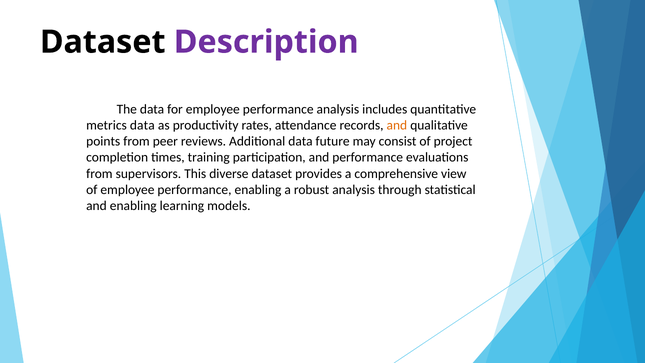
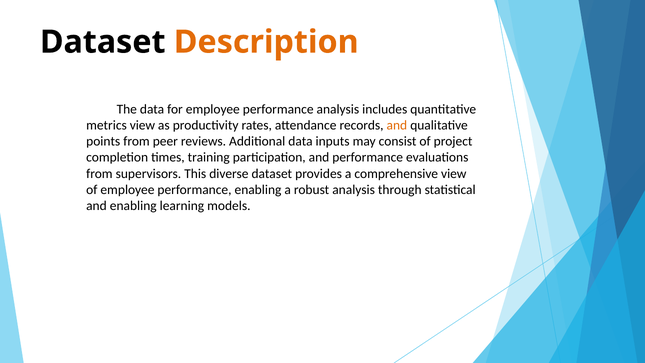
Description colour: purple -> orange
metrics data: data -> view
future: future -> inputs
